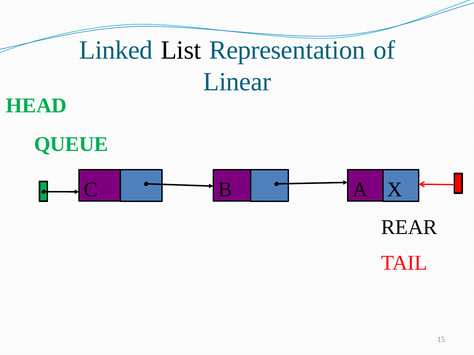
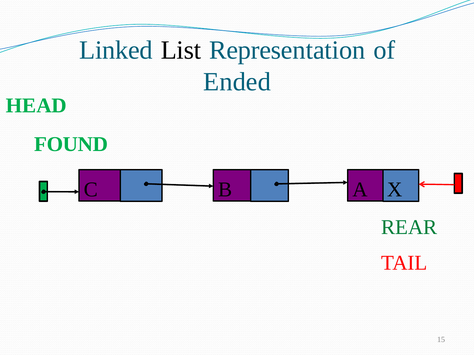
Linear: Linear -> Ended
QUEUE: QUEUE -> FOUND
REAR colour: black -> green
